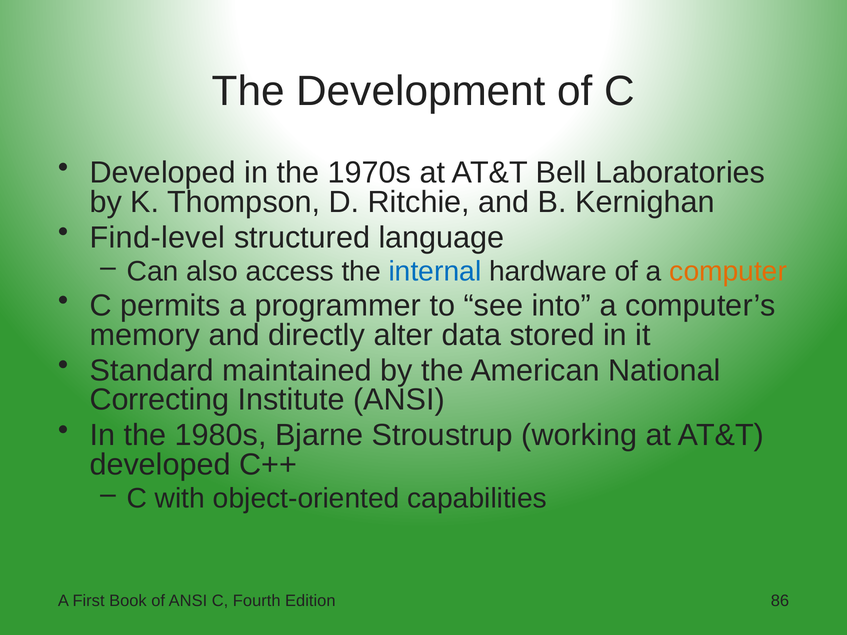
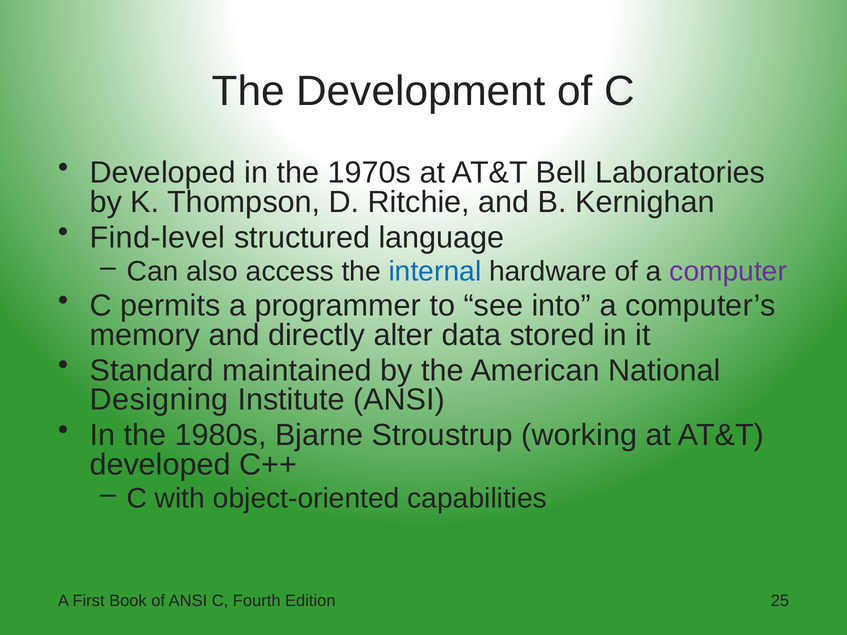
computer colour: orange -> purple
Correcting: Correcting -> Designing
86: 86 -> 25
